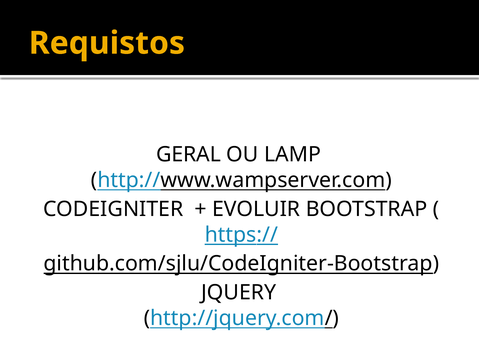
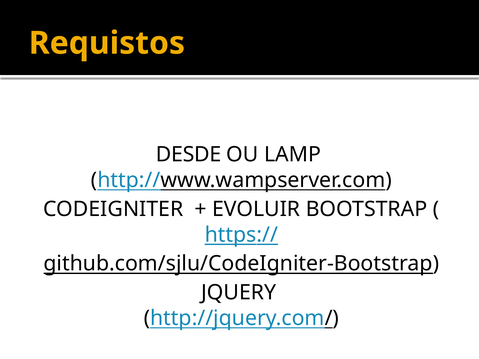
GERAL: GERAL -> DESDE
